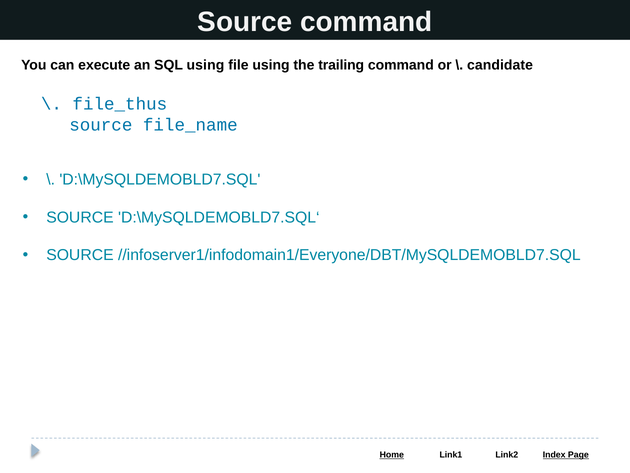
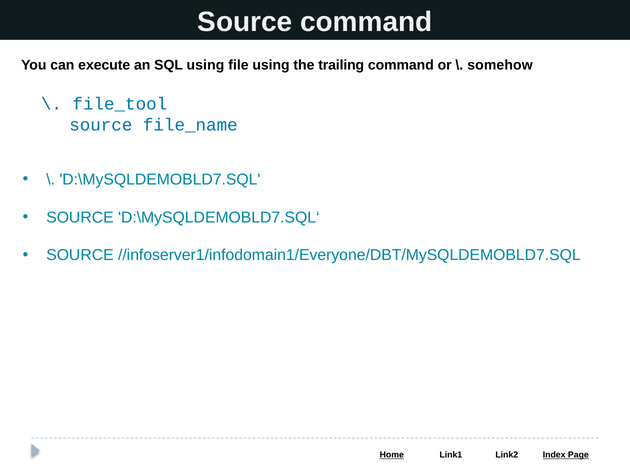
candidate: candidate -> somehow
file_thus: file_thus -> file_tool
